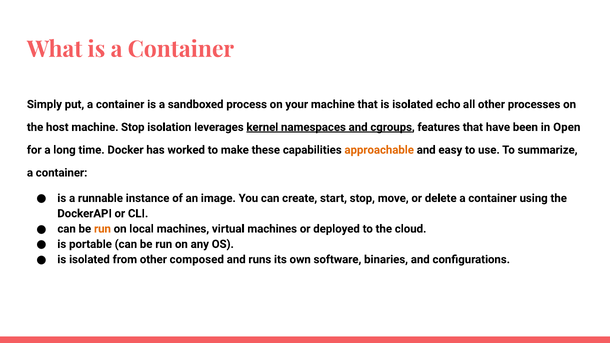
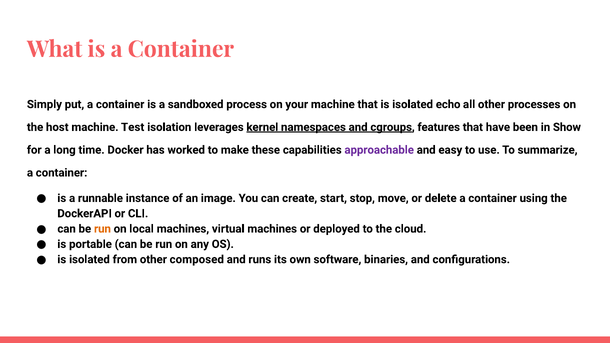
machine Stop: Stop -> Test
Open: Open -> Show
approachable colour: orange -> purple
